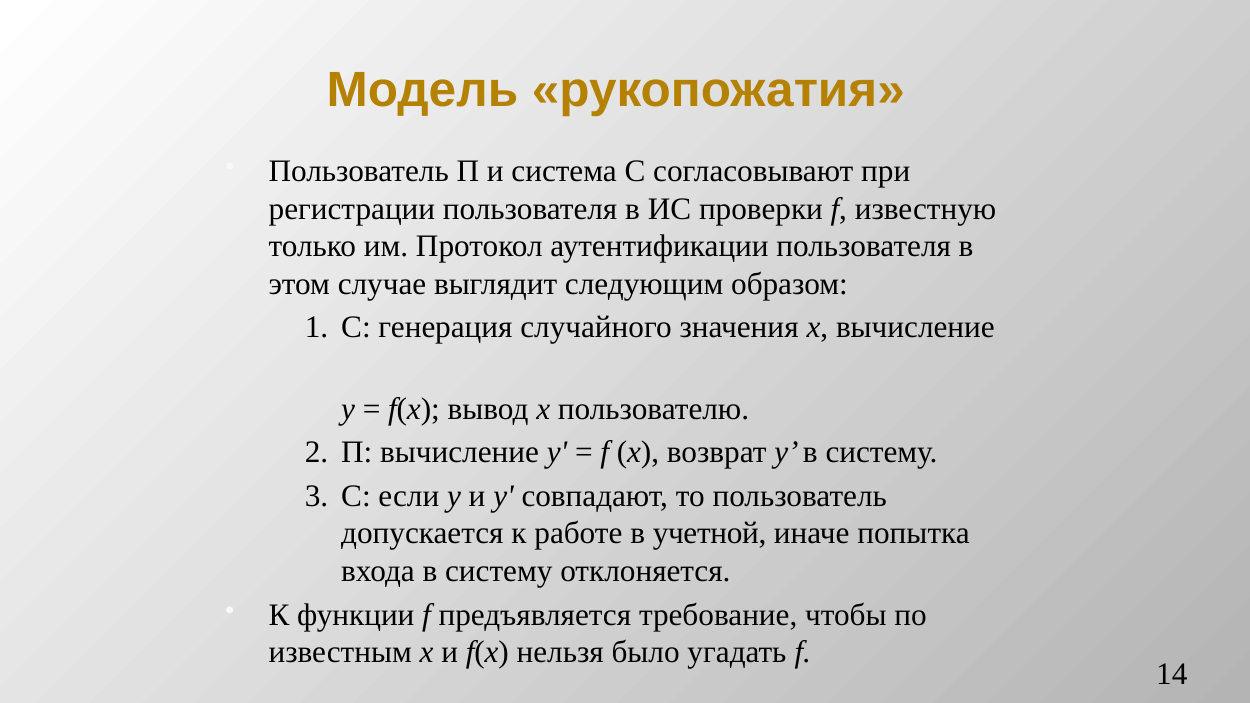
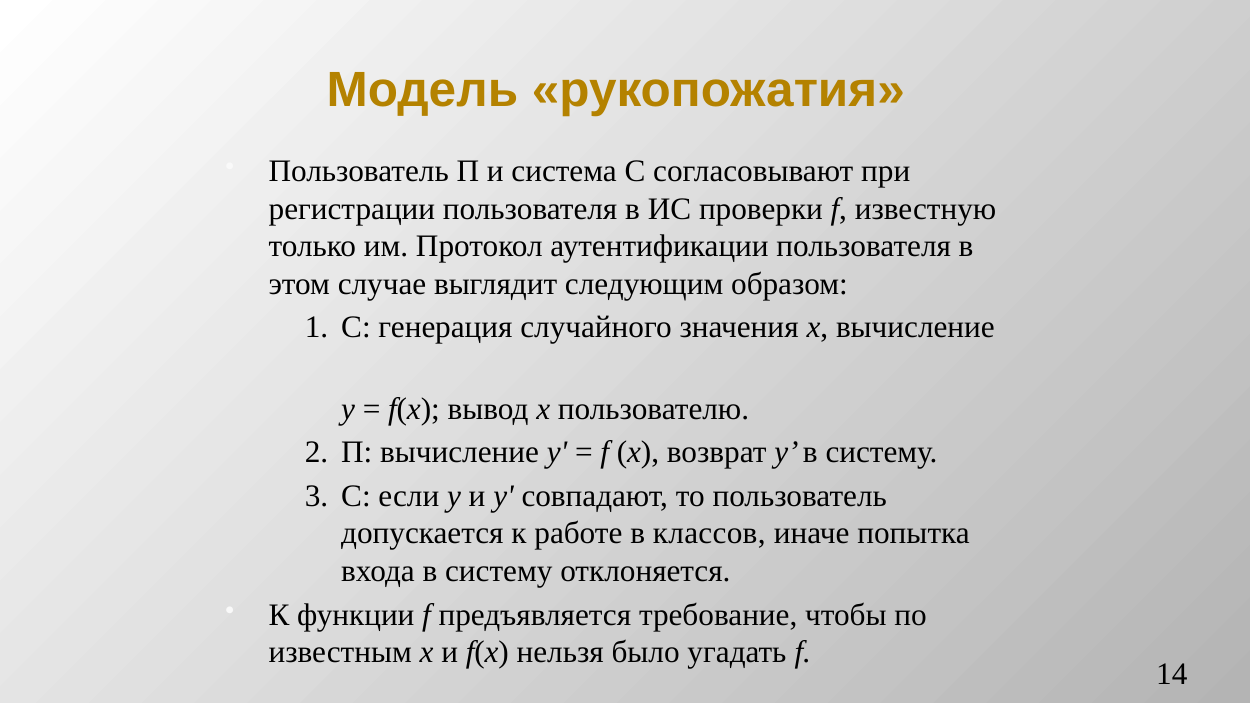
учетной: учетной -> классов
